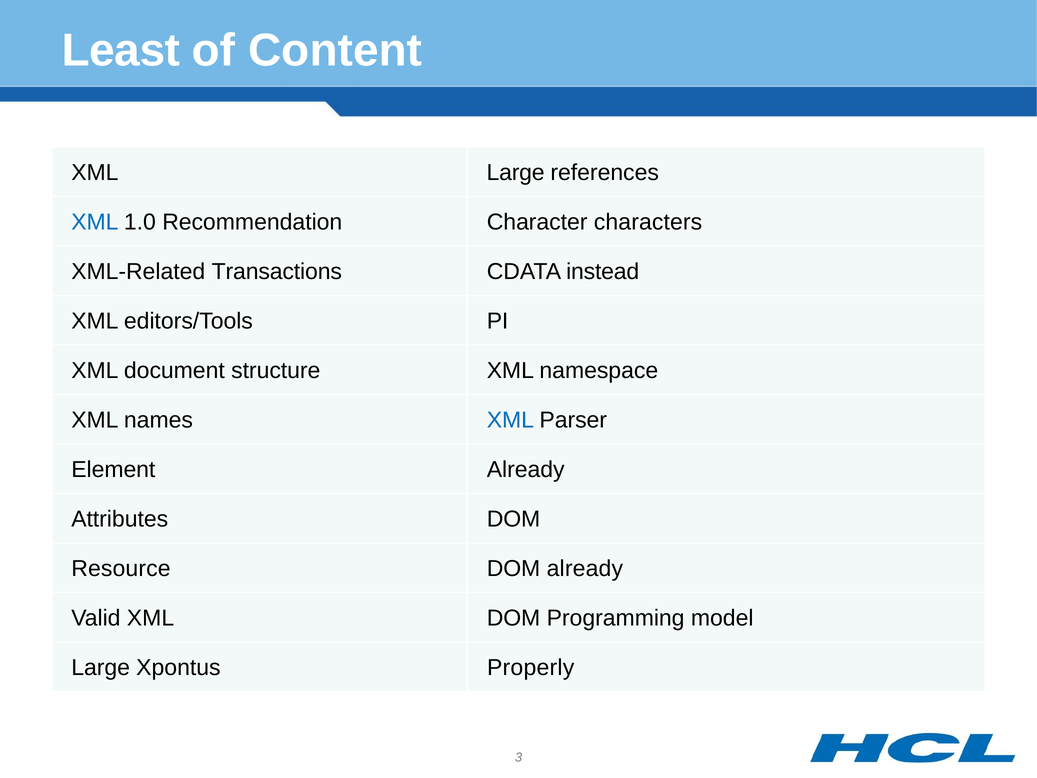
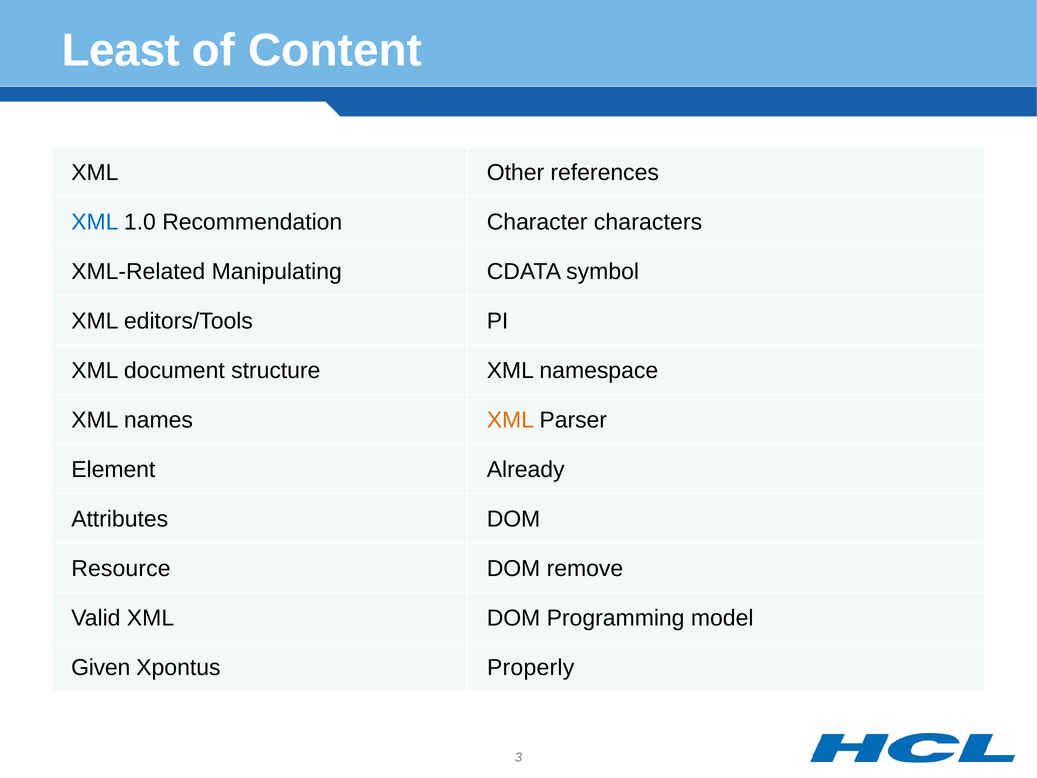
XML Large: Large -> Other
Transactions: Transactions -> Manipulating
instead: instead -> symbol
XML at (510, 420) colour: blue -> orange
DOM already: already -> remove
Large at (101, 667): Large -> Given
